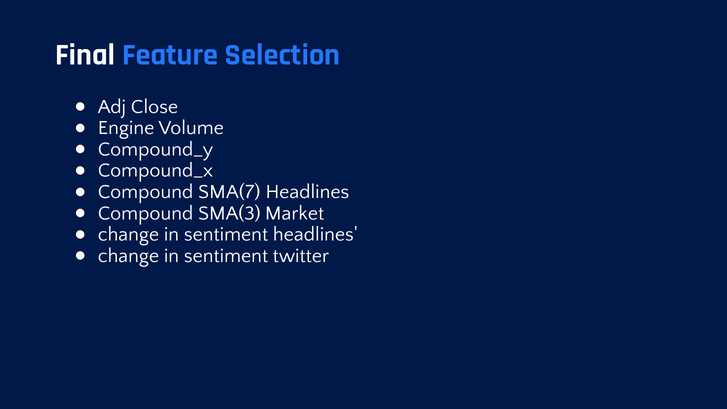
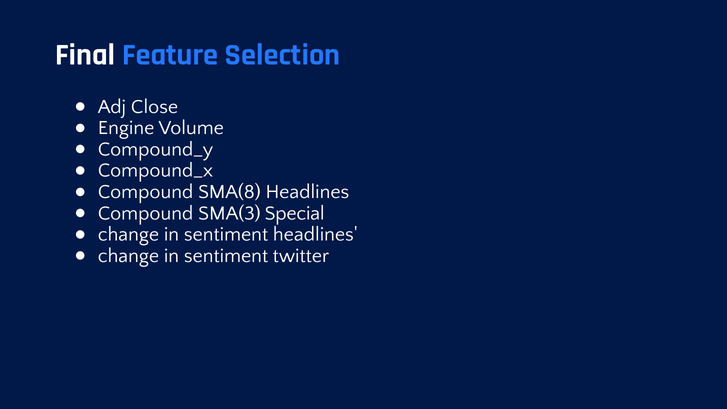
SMA(7: SMA(7 -> SMA(8
Market: Market -> Special
